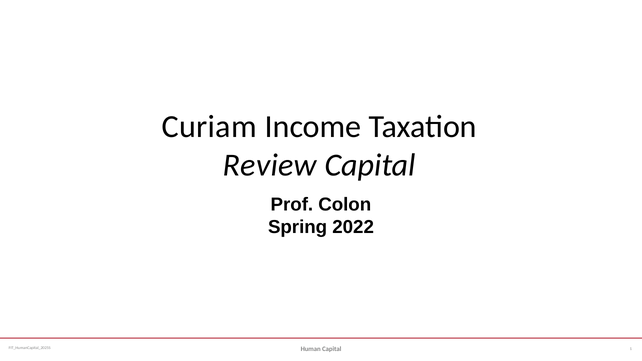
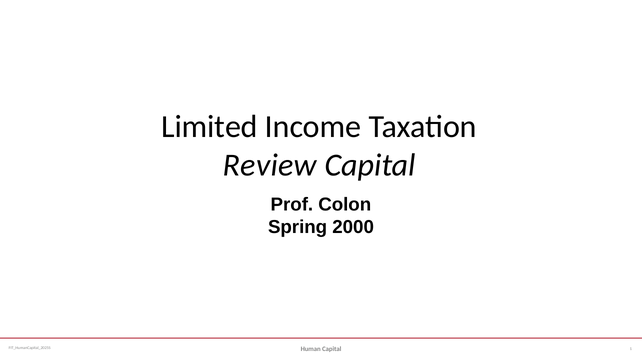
Curiam: Curiam -> Limited
2022: 2022 -> 2000
